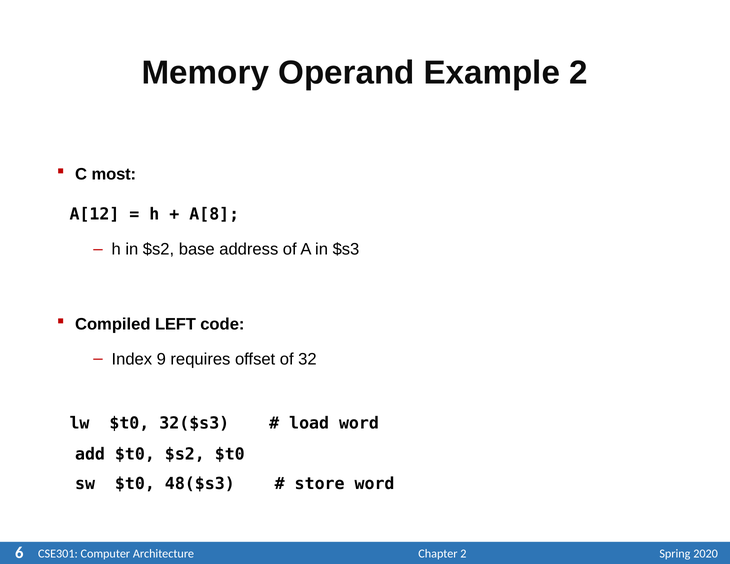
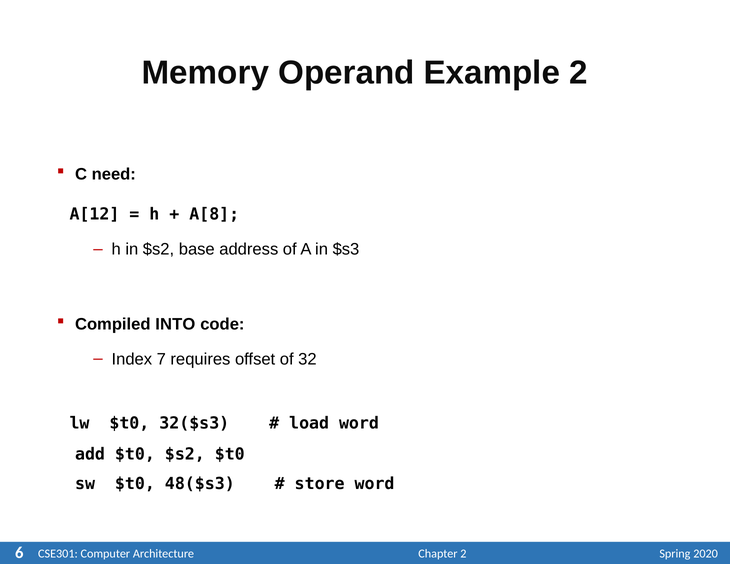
most: most -> need
LEFT: LEFT -> INTO
9: 9 -> 7
